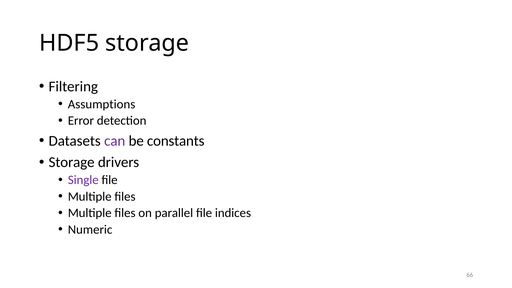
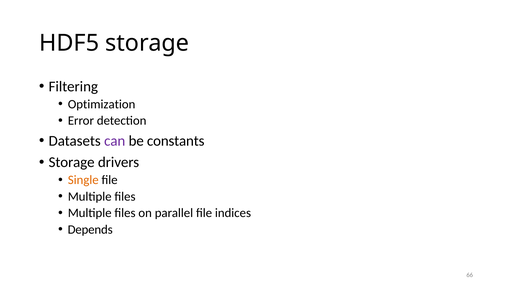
Assumptions: Assumptions -> Optimization
Single colour: purple -> orange
Numeric: Numeric -> Depends
